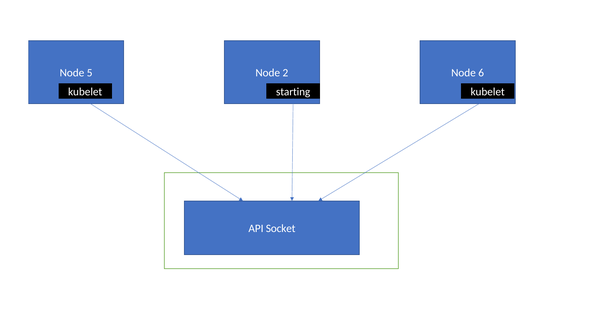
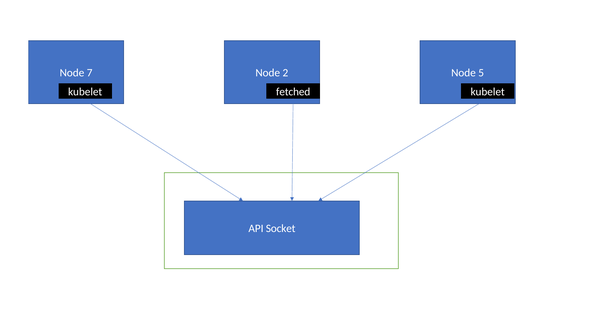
5: 5 -> 7
6: 6 -> 5
starting: starting -> fetched
